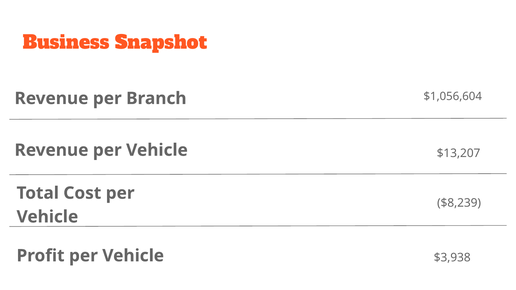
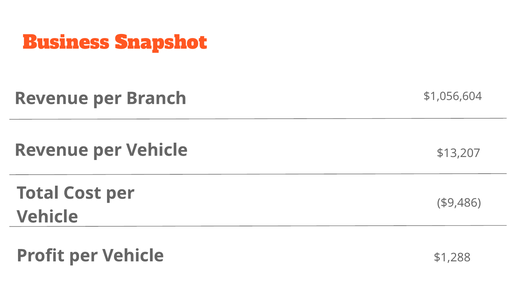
$8,239: $8,239 -> $9,486
$3,938: $3,938 -> $1,288
